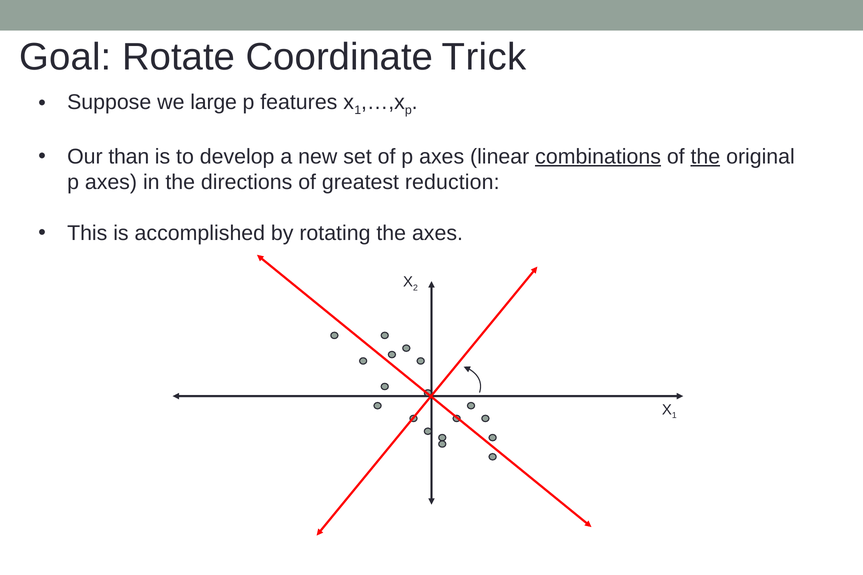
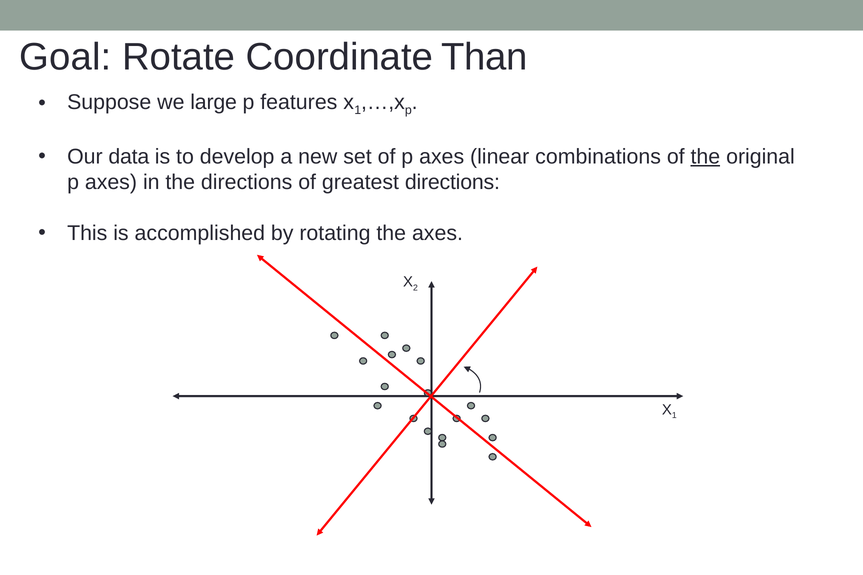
Trick: Trick -> Than
than: than -> data
combinations underline: present -> none
greatest reduction: reduction -> directions
